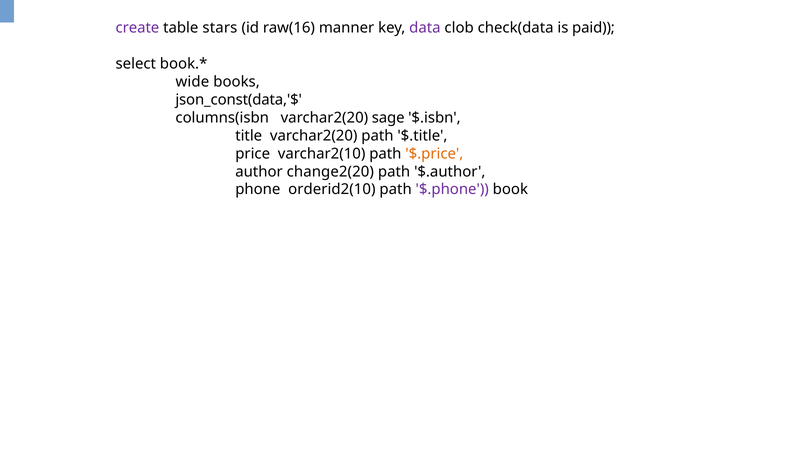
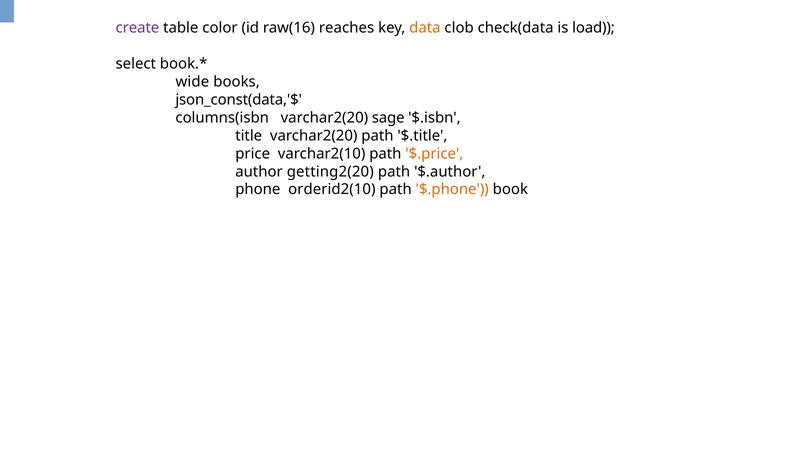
stars: stars -> color
manner: manner -> reaches
data colour: purple -> orange
paid: paid -> load
change2(20: change2(20 -> getting2(20
$.phone colour: purple -> orange
